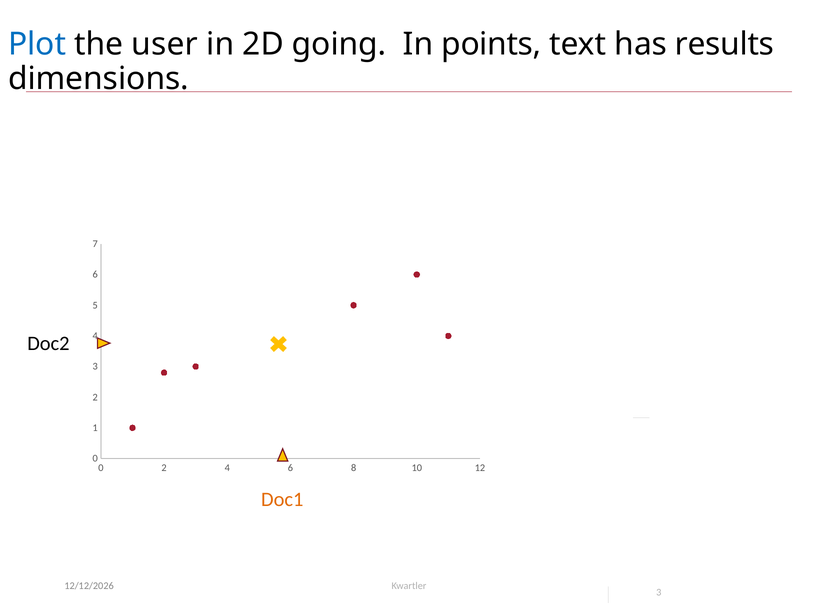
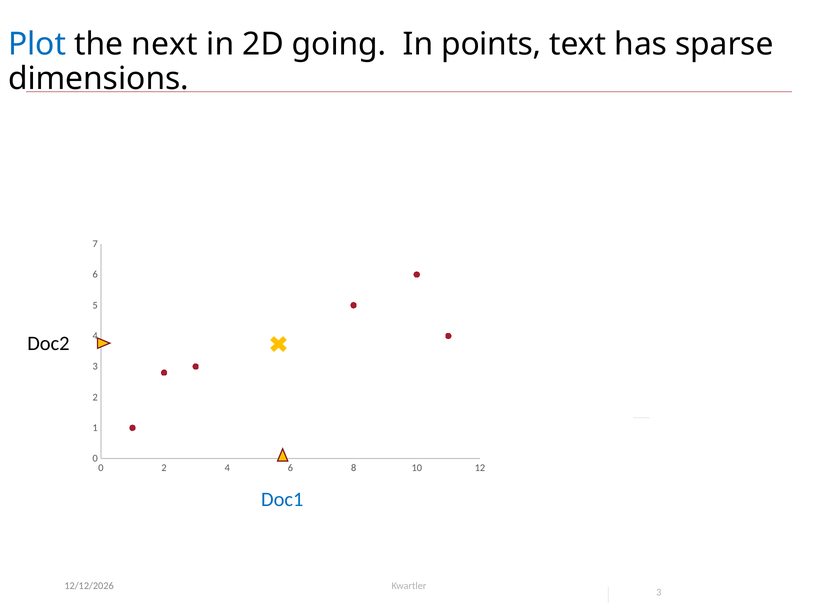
user: user -> next
results: results -> sparse
Doc1 colour: orange -> blue
